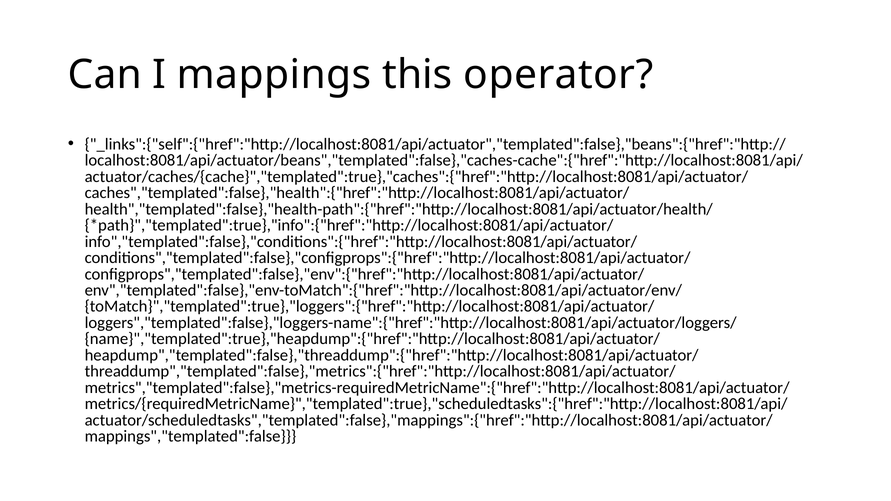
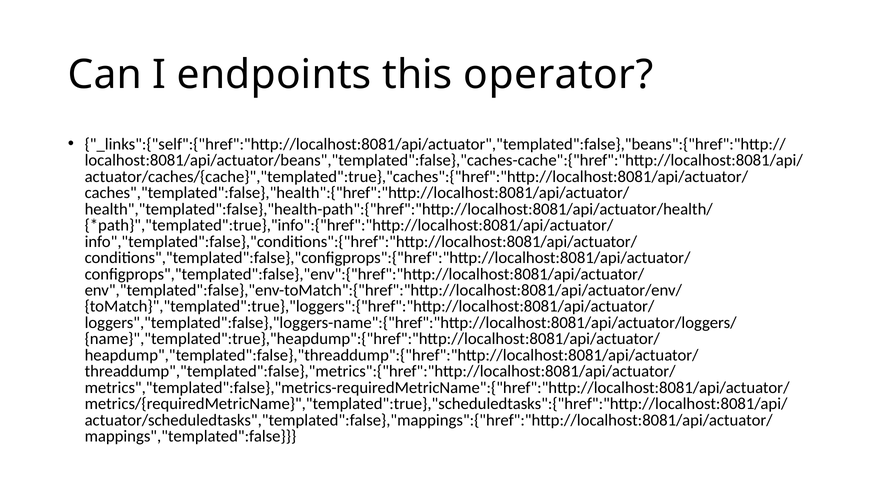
mappings: mappings -> endpoints
